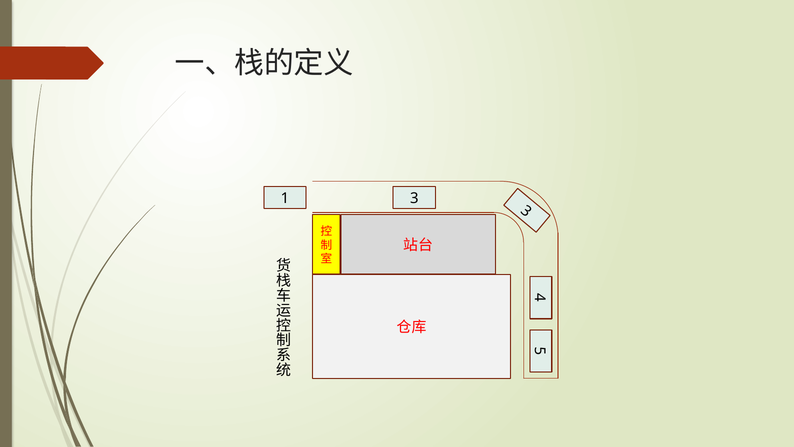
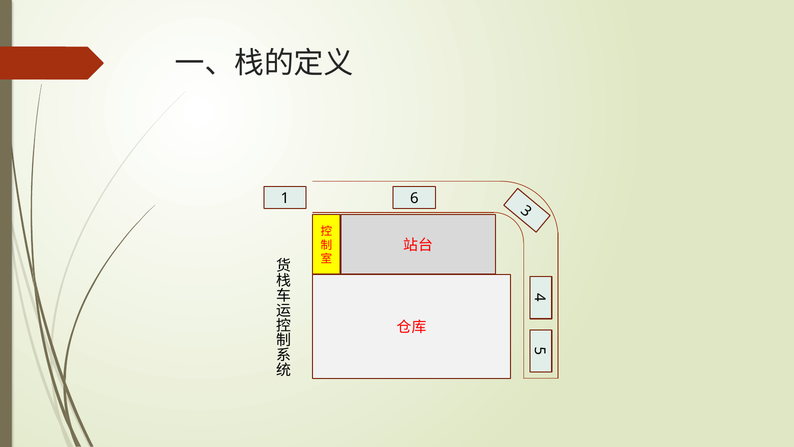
1 3: 3 -> 6
